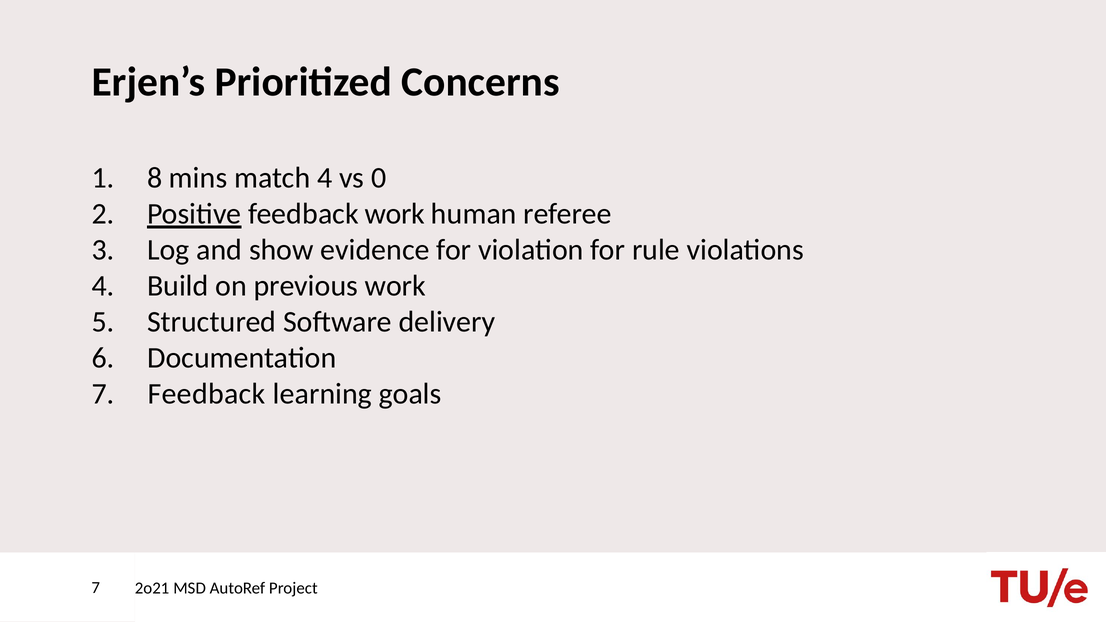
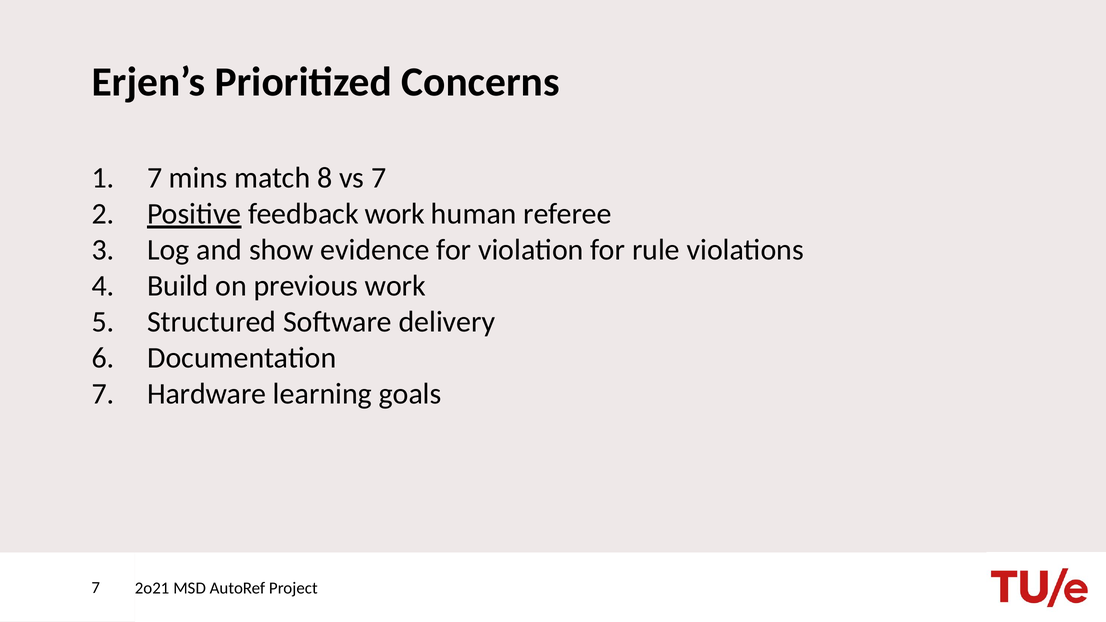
8 at (155, 178): 8 -> 7
match 4: 4 -> 8
vs 0: 0 -> 7
7 Feedback: Feedback -> Hardware
